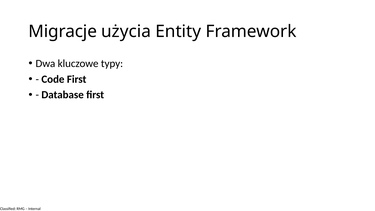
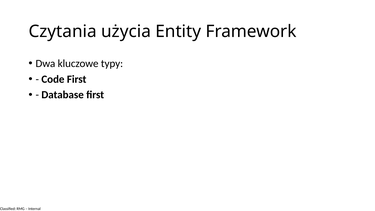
Migracje: Migracje -> Czytania
